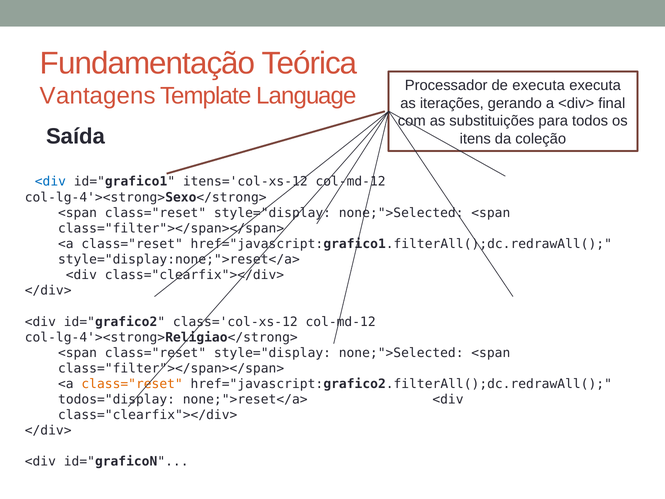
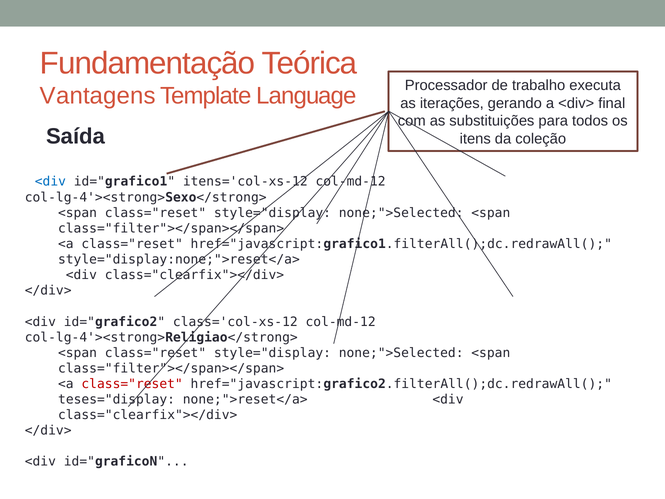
de executa: executa -> trabalho
class="reset at (132, 384) colour: orange -> red
todos="display: todos="display -> teses="display
